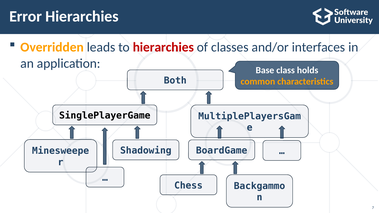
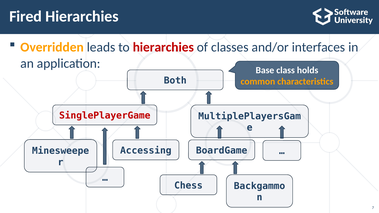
Error: Error -> Fired
SinglePlayerGame colour: black -> red
Shadowing: Shadowing -> Accessing
